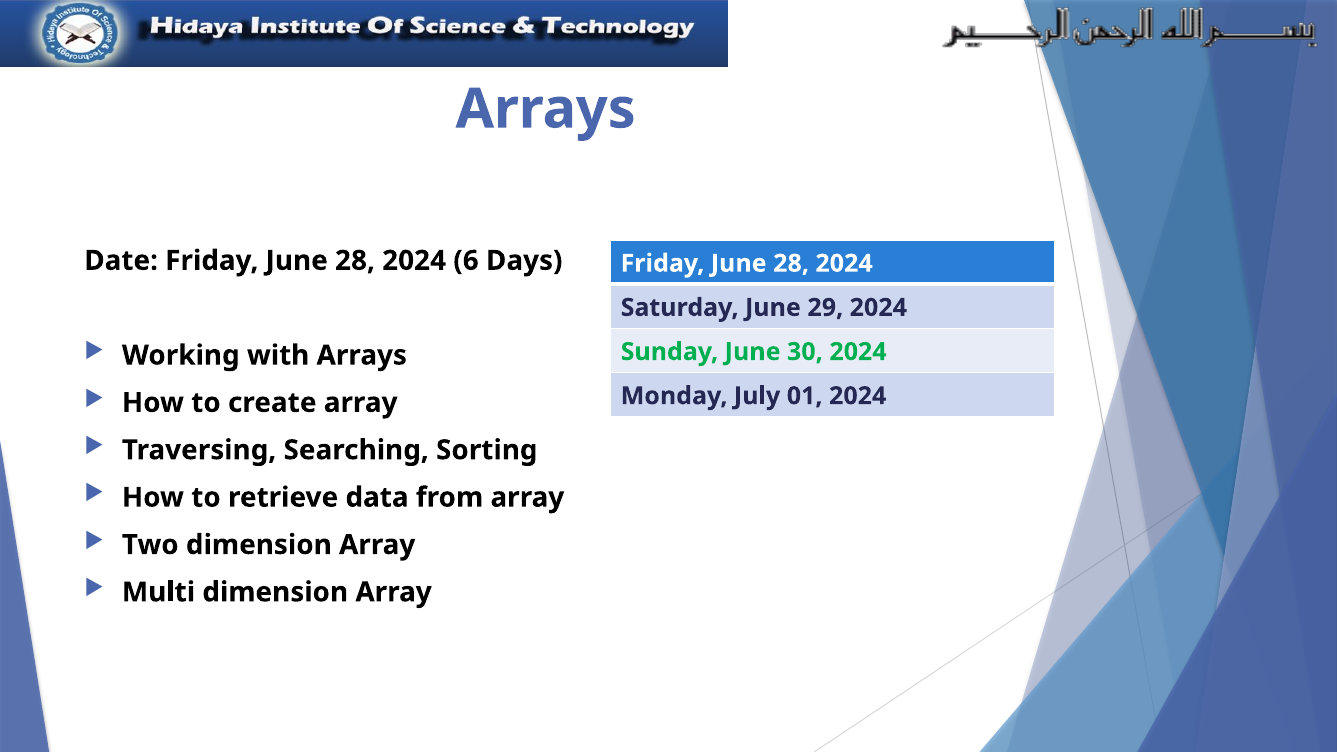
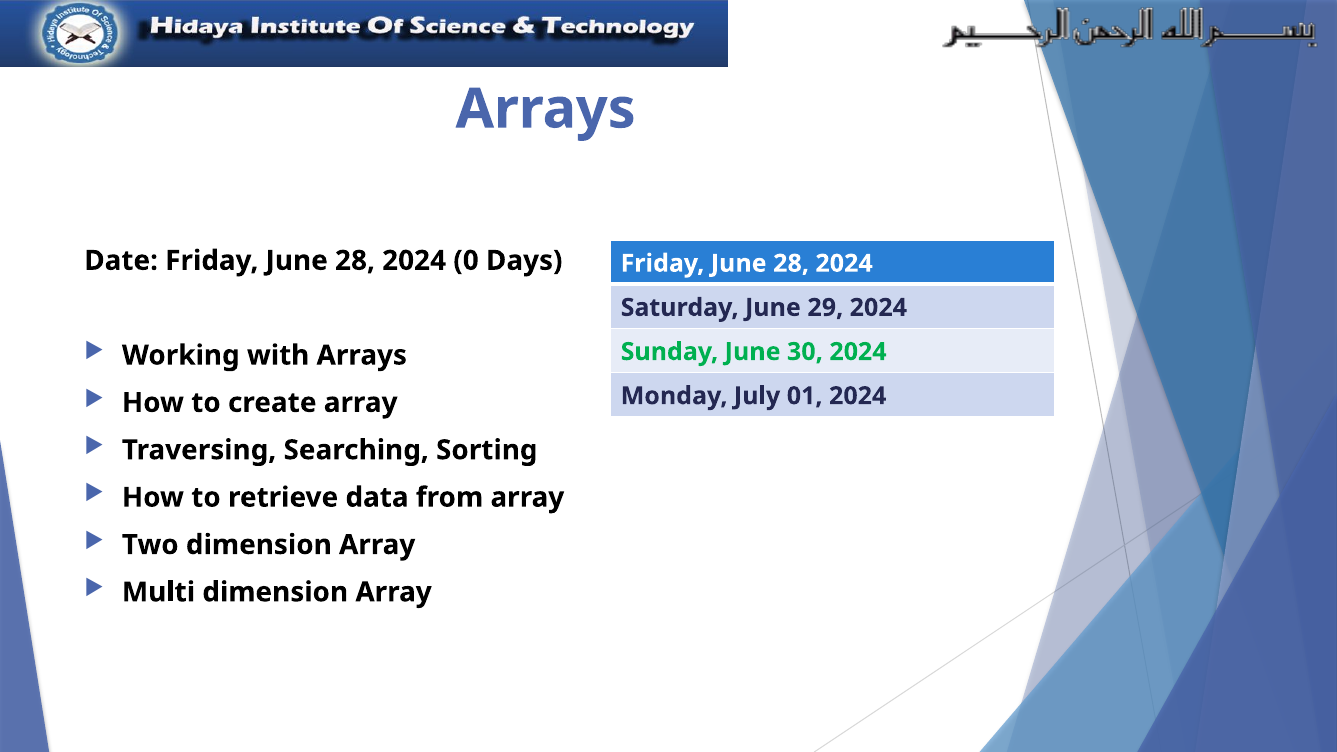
6: 6 -> 0
